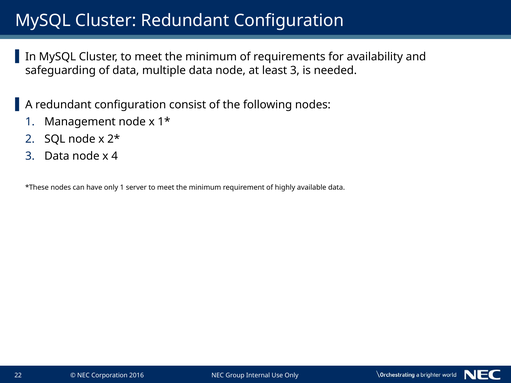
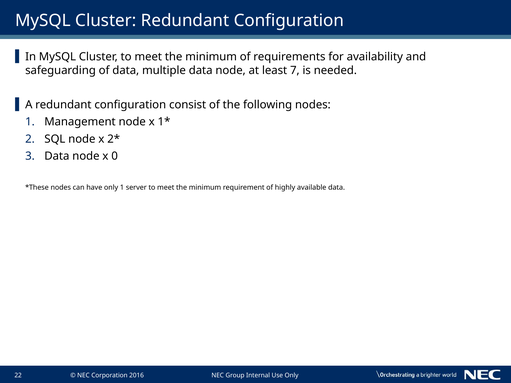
least 3: 3 -> 7
4: 4 -> 0
